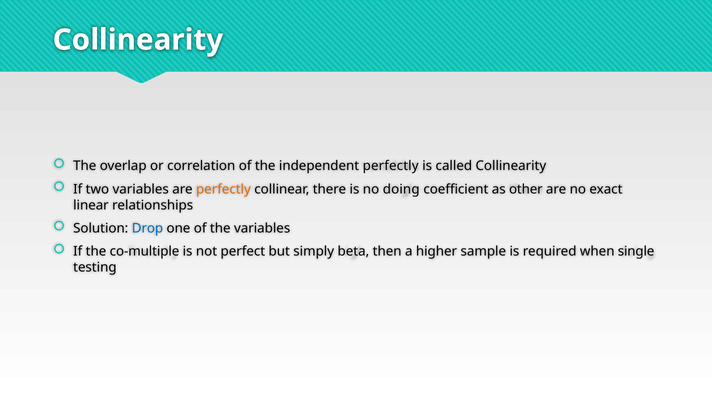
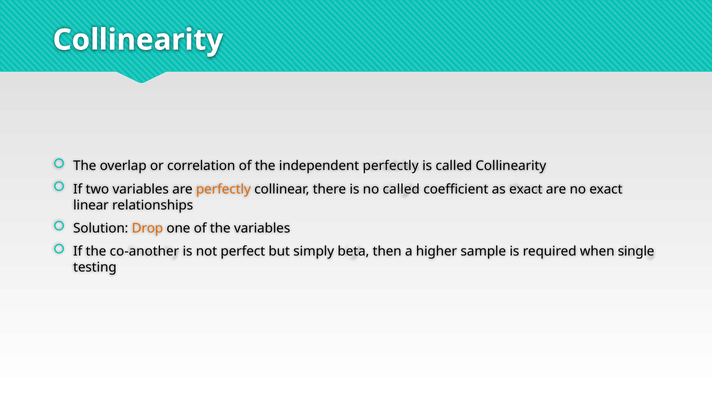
no doing: doing -> called
as other: other -> exact
Drop colour: blue -> orange
co-multiple: co-multiple -> co-another
